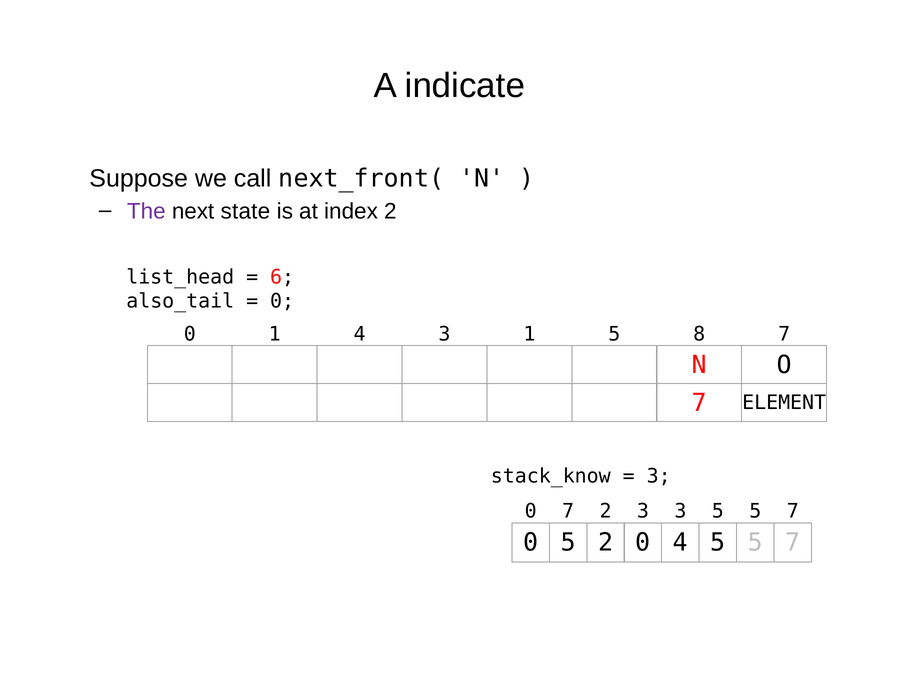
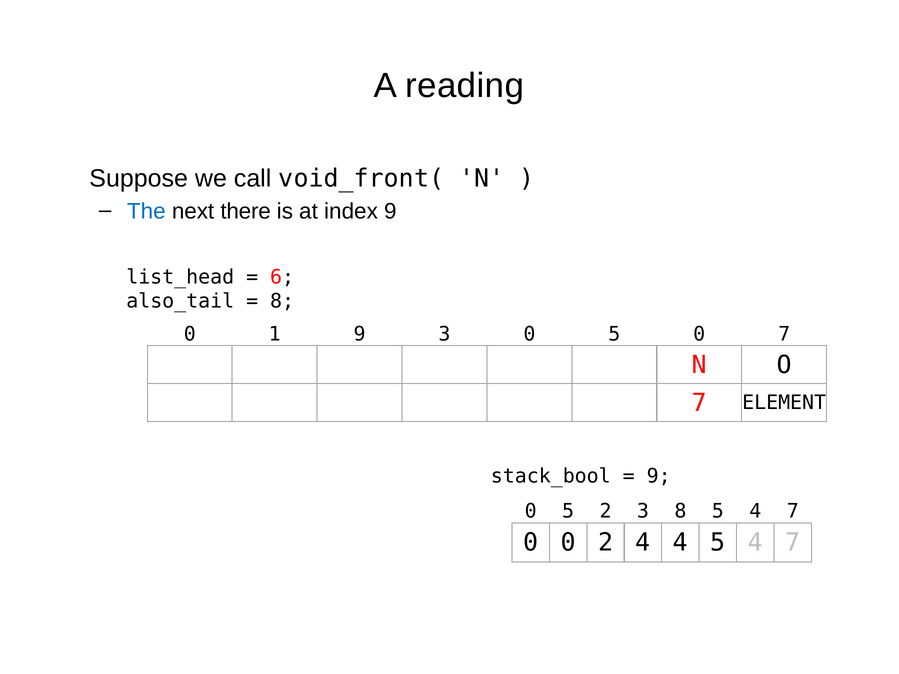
indicate: indicate -> reading
next_front(: next_front( -> void_front(
The colour: purple -> blue
state: state -> there
index 2: 2 -> 9
0 at (282, 301): 0 -> 8
1 4: 4 -> 9
3 1: 1 -> 0
5 8: 8 -> 0
stack_know: stack_know -> stack_bool
3 at (659, 476): 3 -> 9
7 at (568, 511): 7 -> 5
3 3: 3 -> 8
5 at (755, 511): 5 -> 4
0 5: 5 -> 0
0 at (643, 543): 0 -> 4
4 5 5: 5 -> 4
